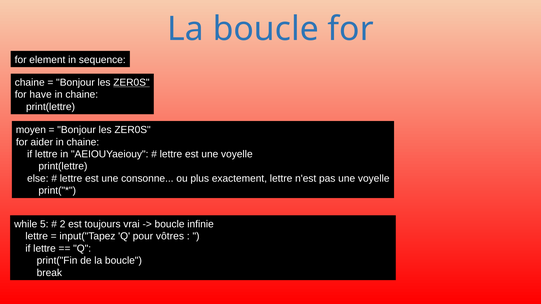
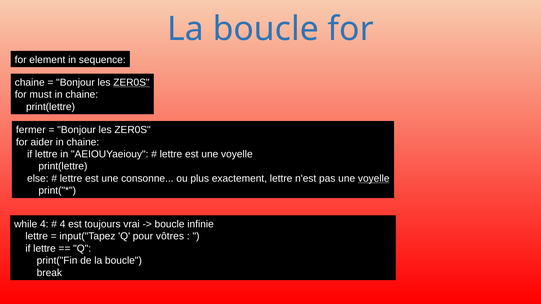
have: have -> must
moyen: moyen -> fermer
voyelle at (374, 179) underline: none -> present
while 5: 5 -> 4
2 at (63, 224): 2 -> 4
